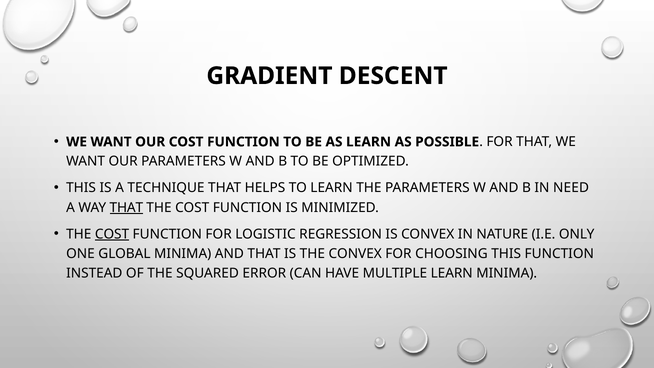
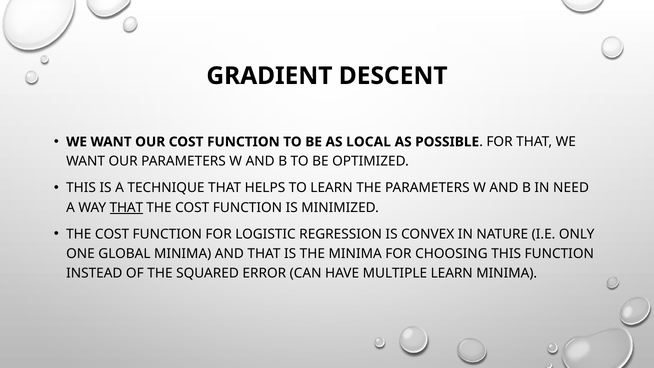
AS LEARN: LEARN -> LOCAL
COST at (112, 234) underline: present -> none
THE CONVEX: CONVEX -> MINIMA
